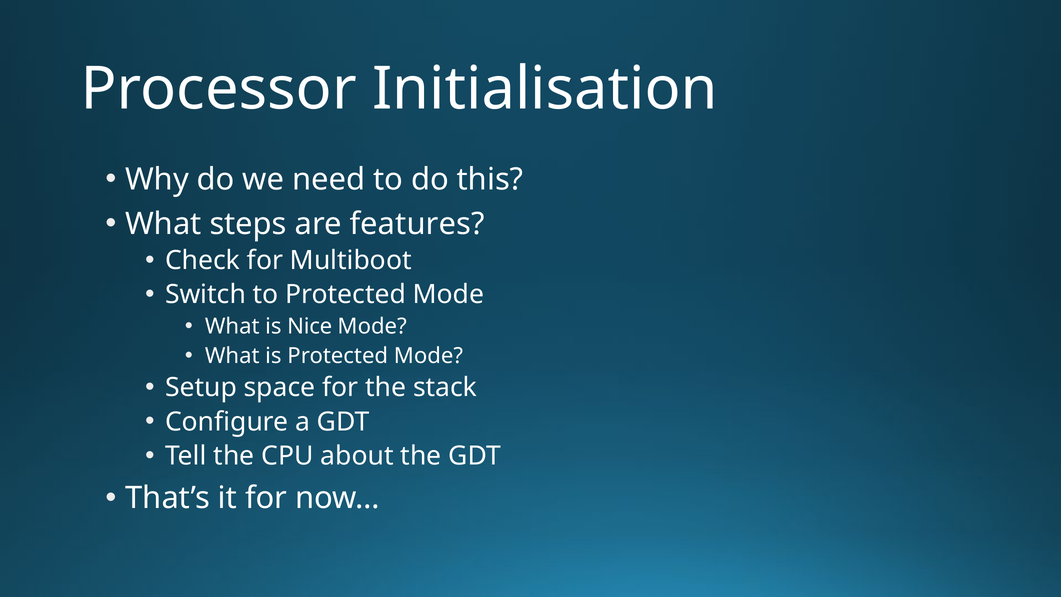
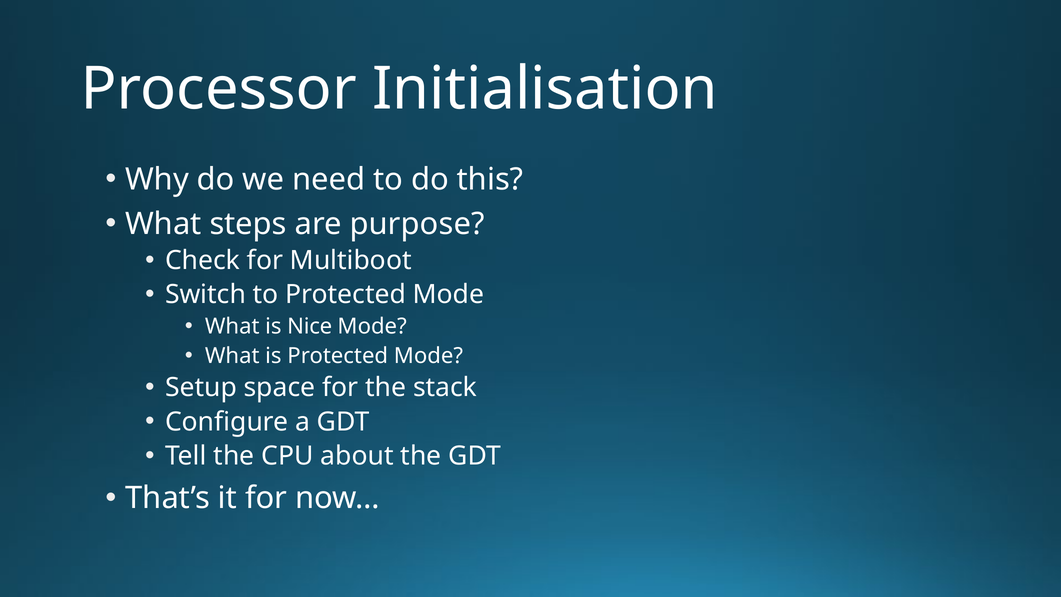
features: features -> purpose
